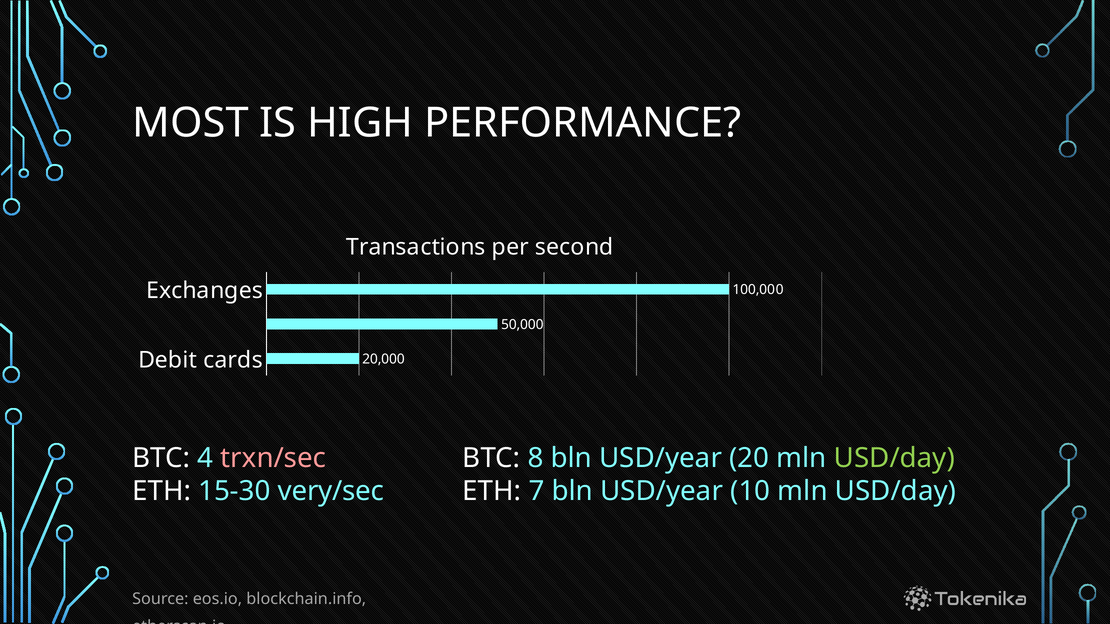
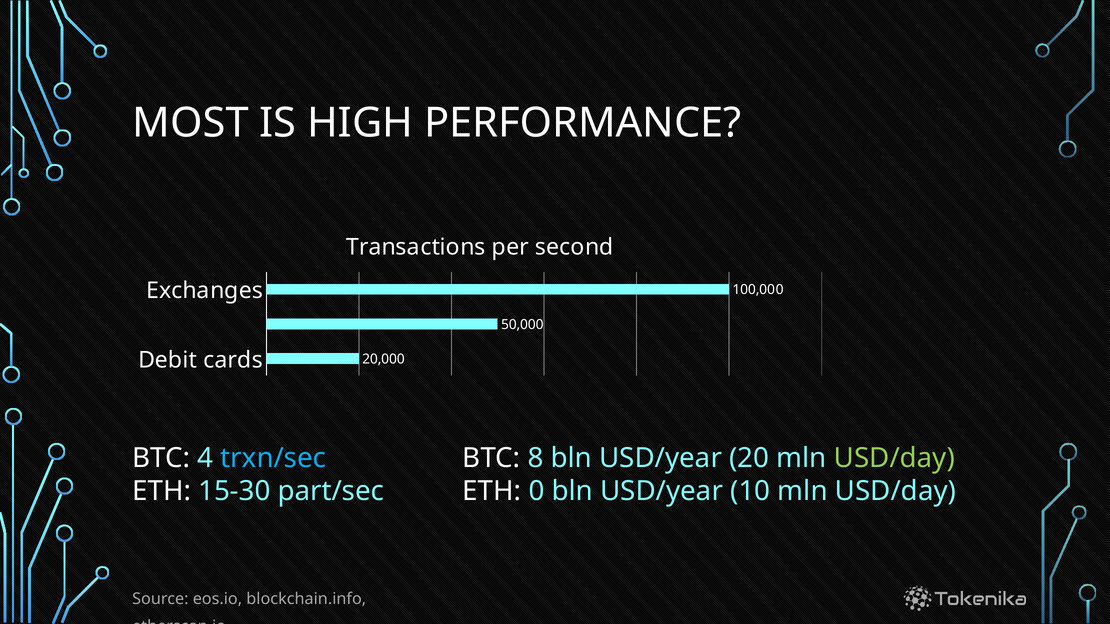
trxn/sec colour: pink -> light blue
very/sec: very/sec -> part/sec
7: 7 -> 0
